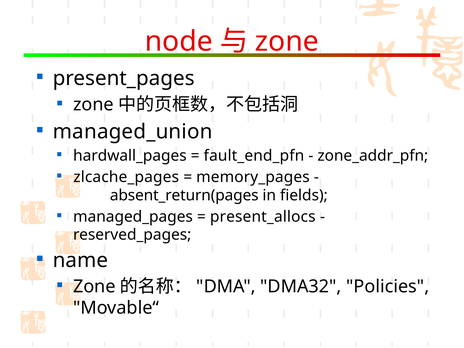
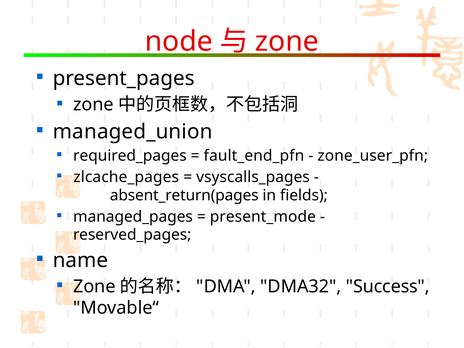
hardwall_pages: hardwall_pages -> required_pages
zone_addr_pfn: zone_addr_pfn -> zone_user_pfn
memory_pages: memory_pages -> vsyscalls_pages
present_allocs: present_allocs -> present_mode
Policies: Policies -> Success
